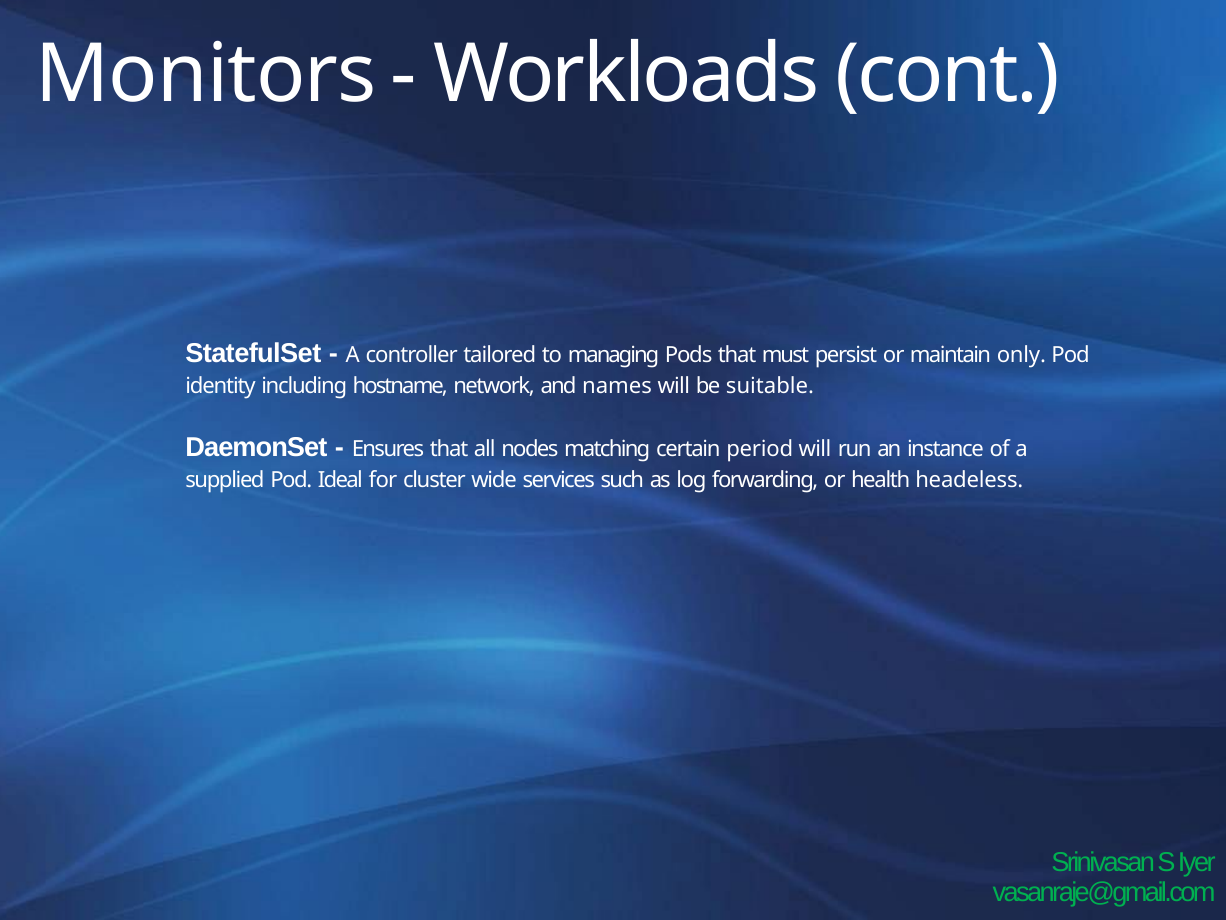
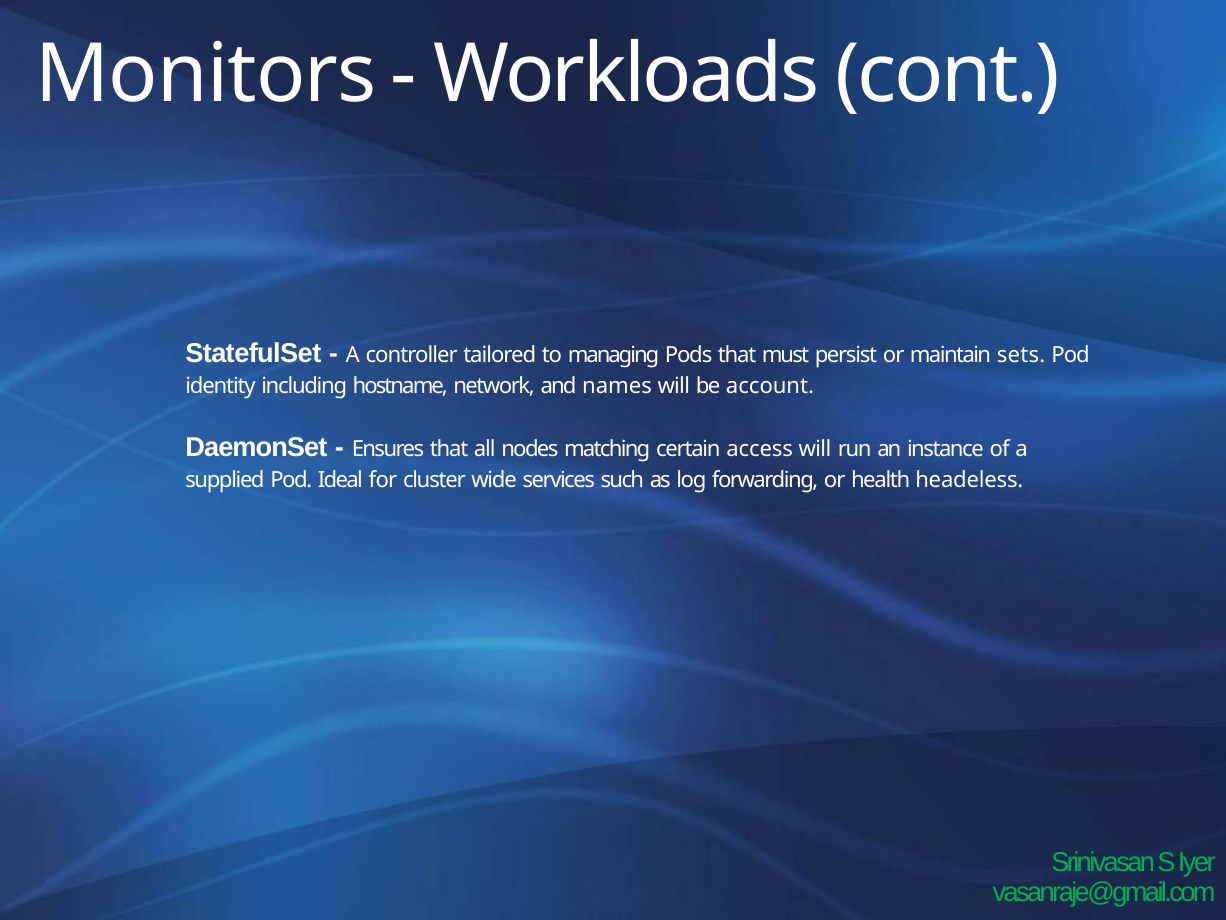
only: only -> sets
suitable: suitable -> account
period: period -> access
